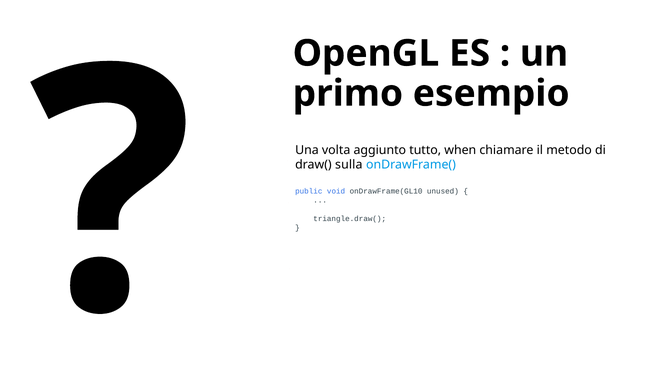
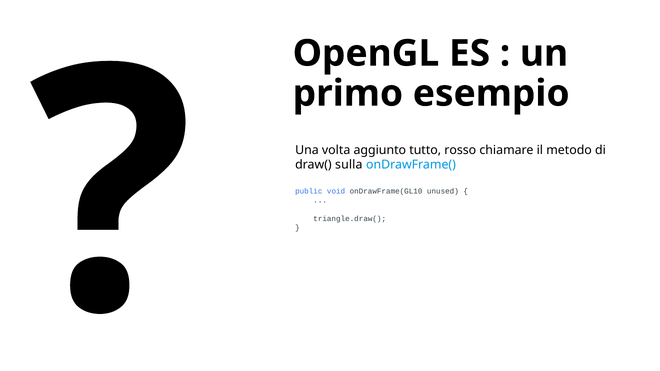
when: when -> rosso
